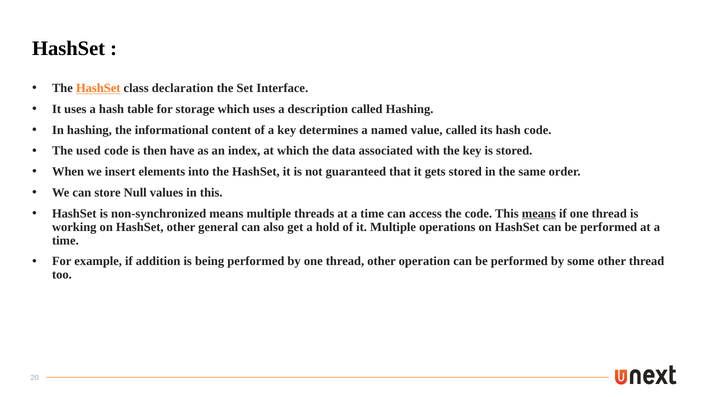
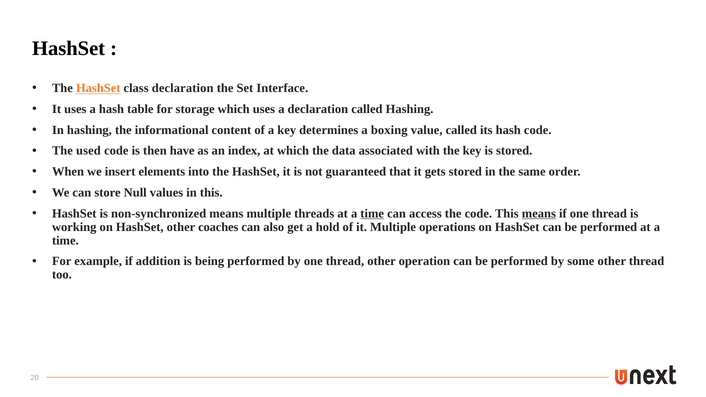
a description: description -> declaration
named: named -> boxing
time at (372, 213) underline: none -> present
general: general -> coaches
